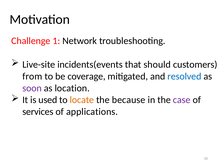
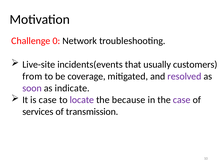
1: 1 -> 0
should: should -> usually
resolved colour: blue -> purple
location: location -> indicate
is used: used -> case
locate colour: orange -> purple
applications: applications -> transmission
